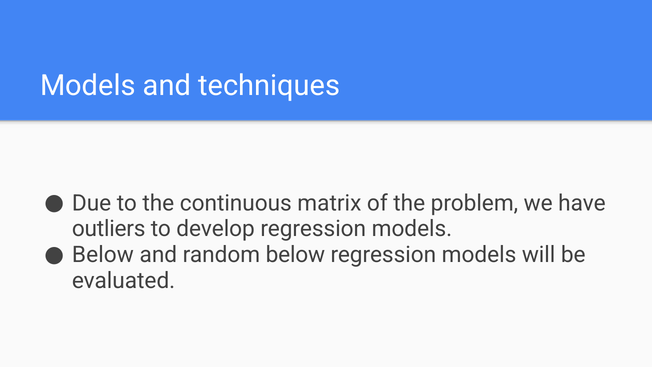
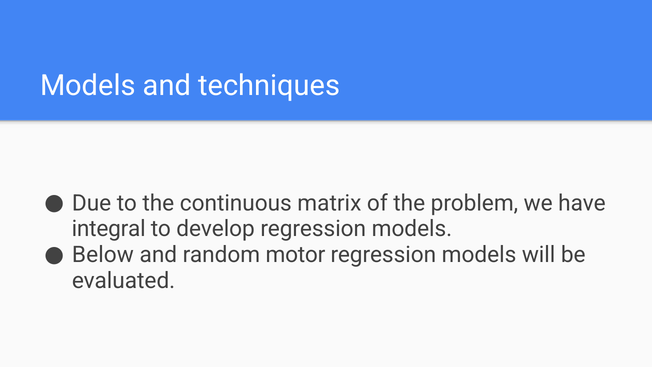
outliers: outliers -> integral
random below: below -> motor
